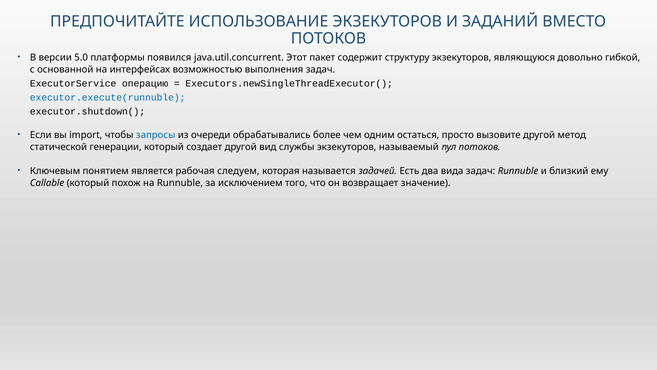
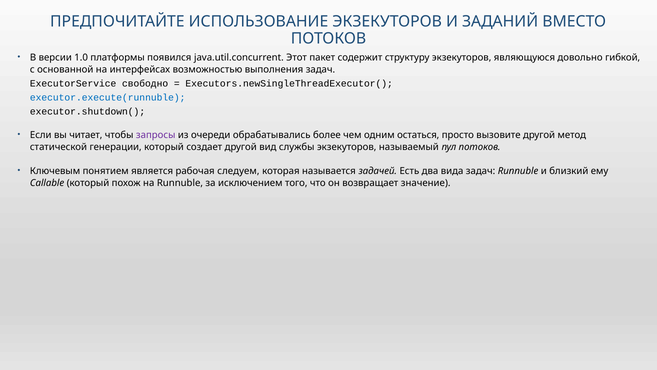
5.0: 5.0 -> 1.0
операцию: операцию -> свободно
import: import -> читает
запросы colour: blue -> purple
